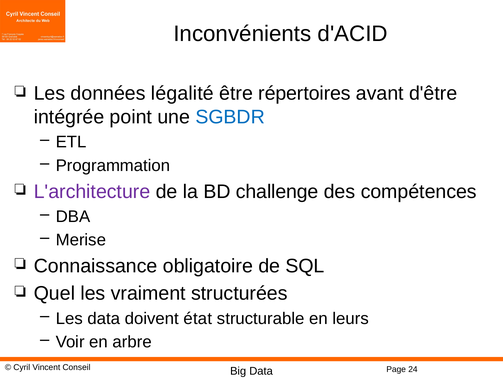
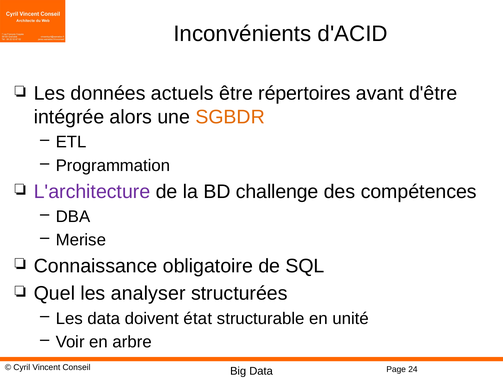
légalité: légalité -> actuels
point: point -> alors
SGBDR colour: blue -> orange
vraiment: vraiment -> analyser
leurs: leurs -> unité
